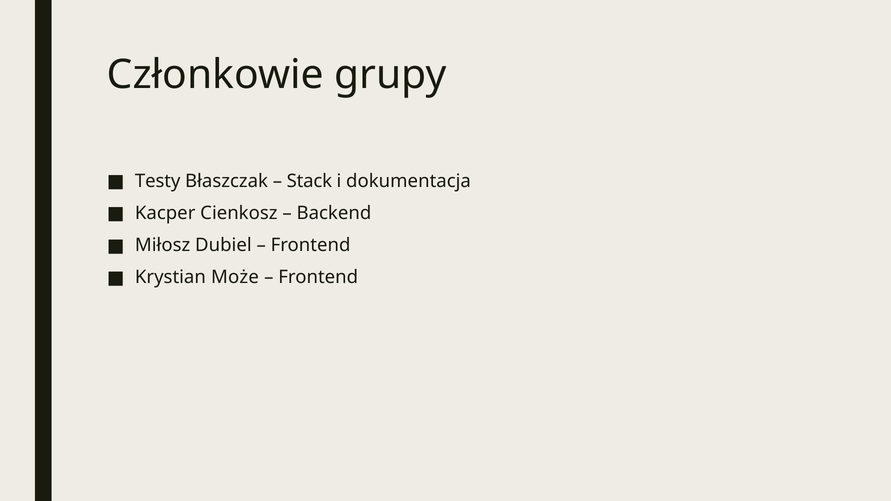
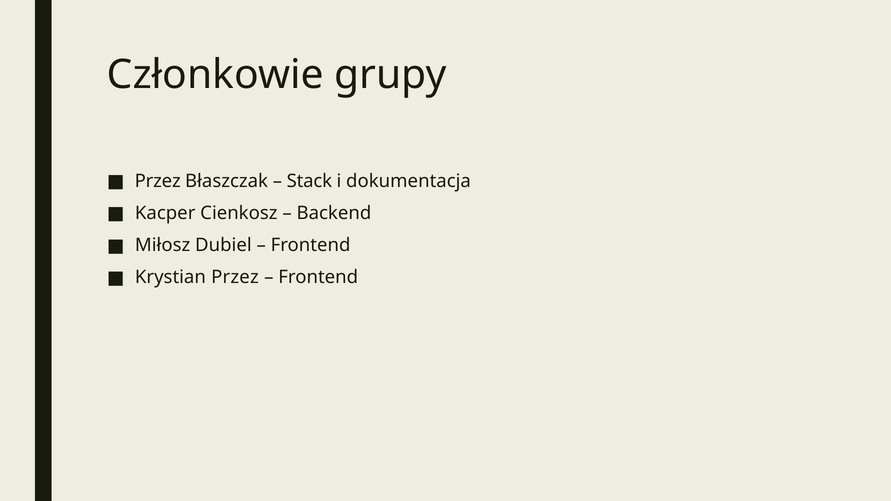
Testy at (158, 181): Testy -> Przez
Krystian Może: Może -> Przez
